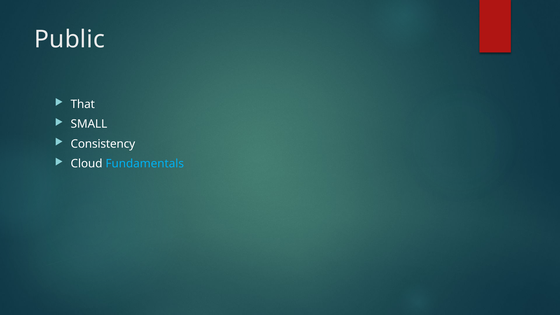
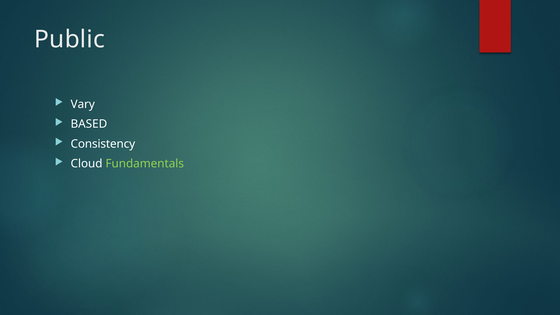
That: That -> Vary
SMALL: SMALL -> BASED
Fundamentals colour: light blue -> light green
